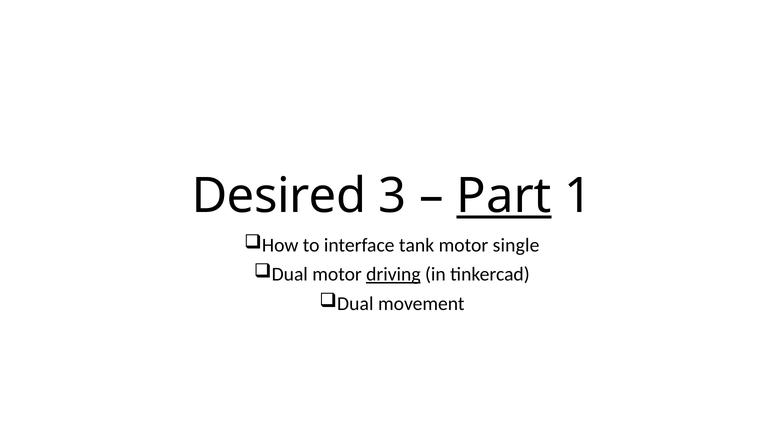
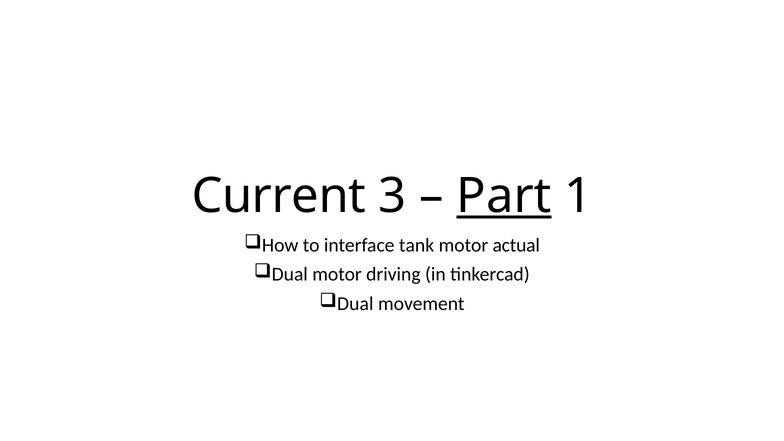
Desired: Desired -> Current
single: single -> actual
driving underline: present -> none
